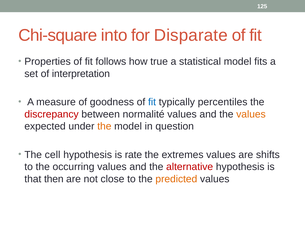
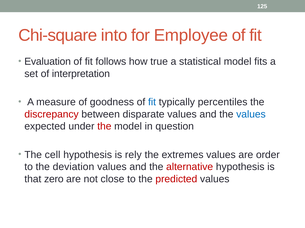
Disparate: Disparate -> Employee
Properties: Properties -> Evaluation
normalité: normalité -> disparate
values at (251, 115) colour: orange -> blue
the at (104, 127) colour: orange -> red
rate: rate -> rely
shifts: shifts -> order
occurring: occurring -> deviation
then: then -> zero
predicted colour: orange -> red
